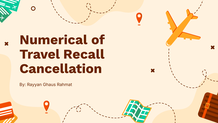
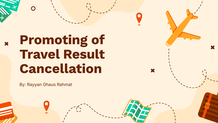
Numerical: Numerical -> Promoting
Recall: Recall -> Result
